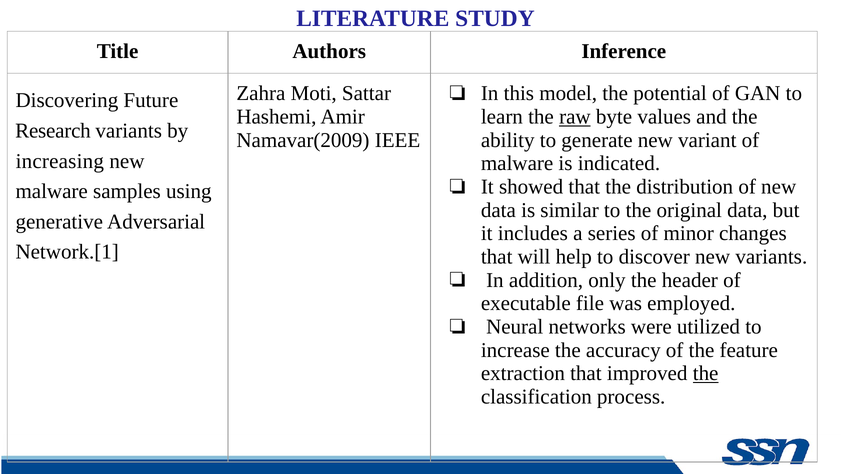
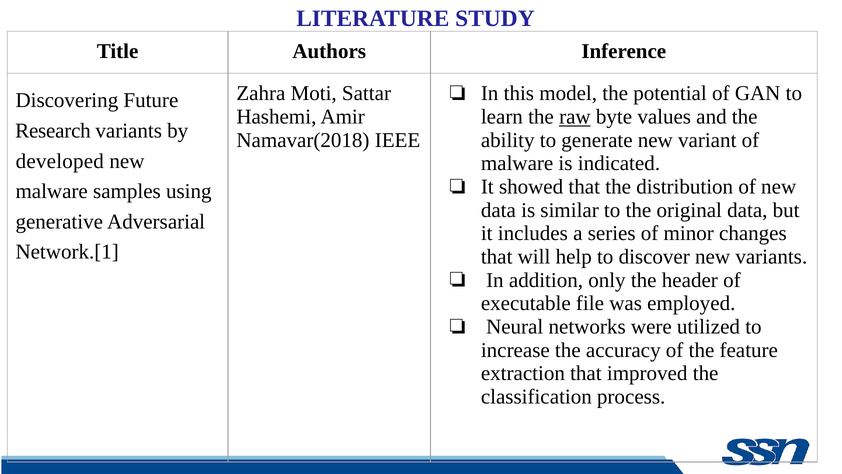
Namavar(2009: Namavar(2009 -> Namavar(2018
increasing: increasing -> developed
the at (706, 373) underline: present -> none
